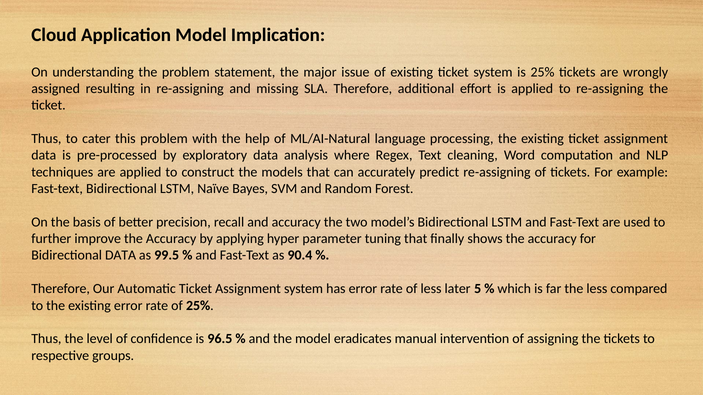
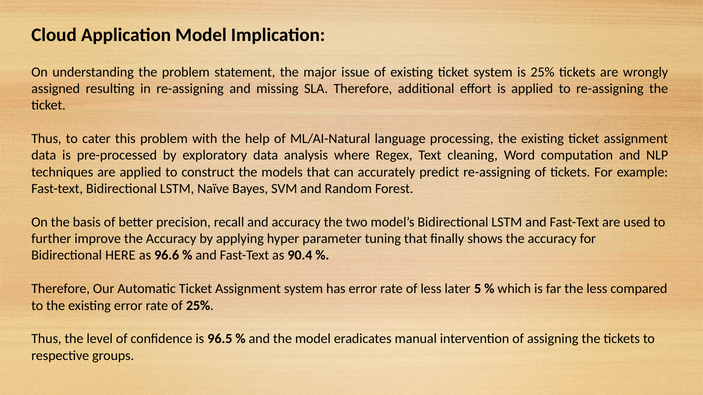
Bidirectional DATA: DATA -> HERE
99.5: 99.5 -> 96.6
